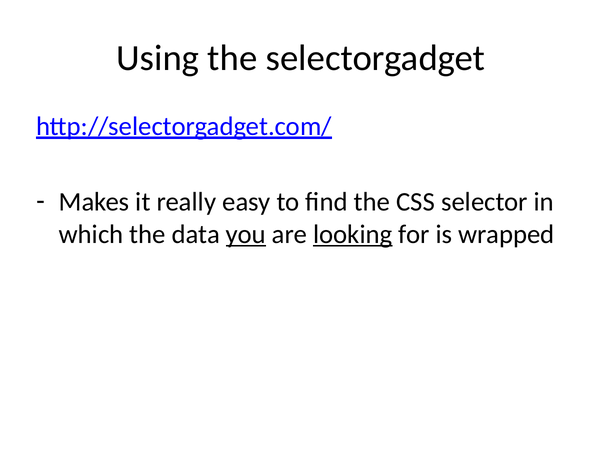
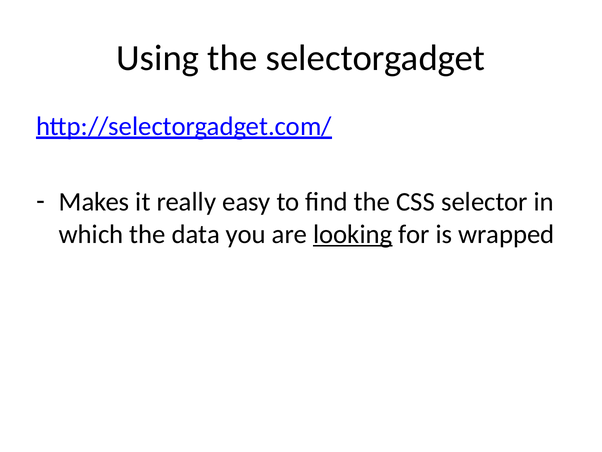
you underline: present -> none
